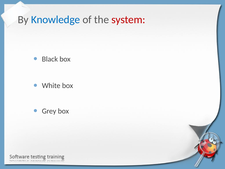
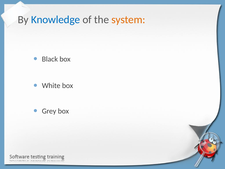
system colour: red -> orange
